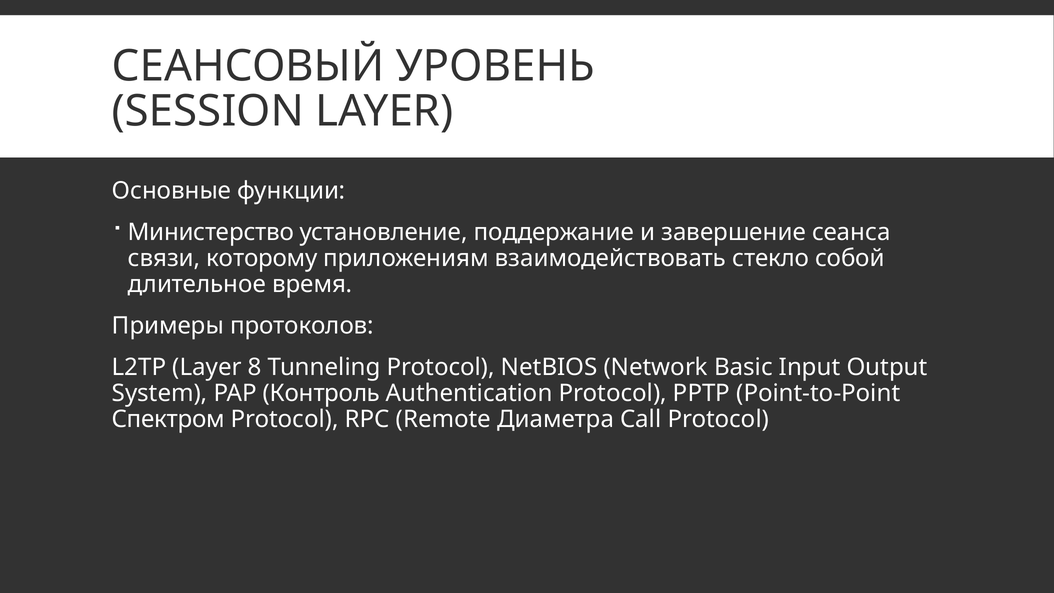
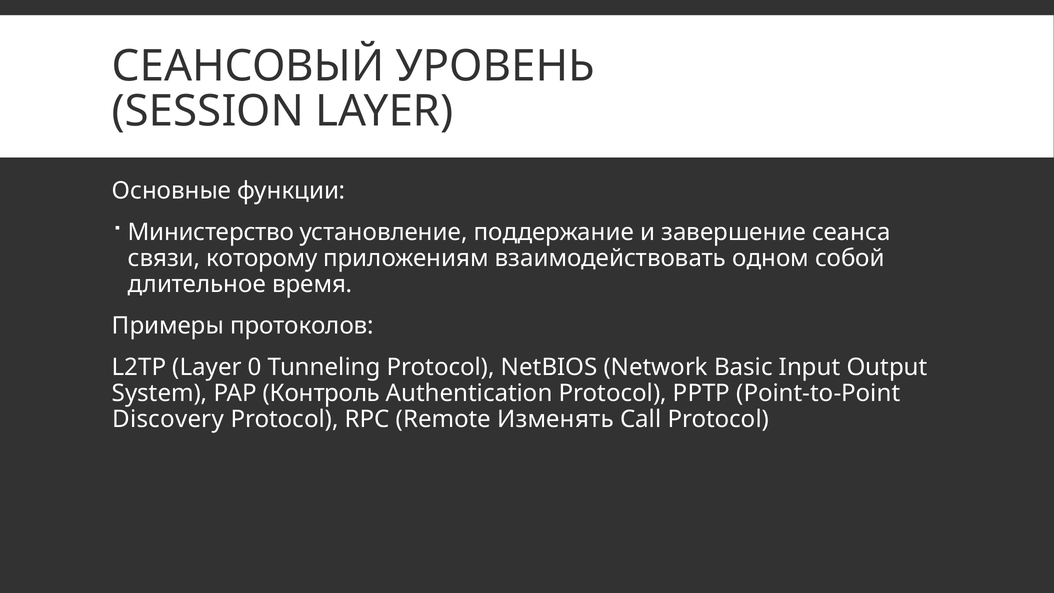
стекло: стекло -> одном
8: 8 -> 0
Спектром: Спектром -> Discovery
Диаметра: Диаметра -> Изменять
